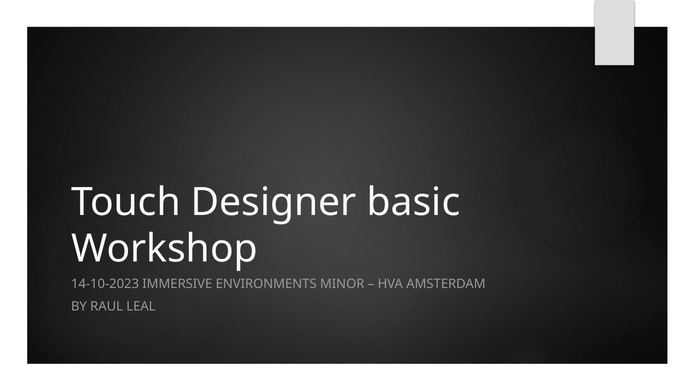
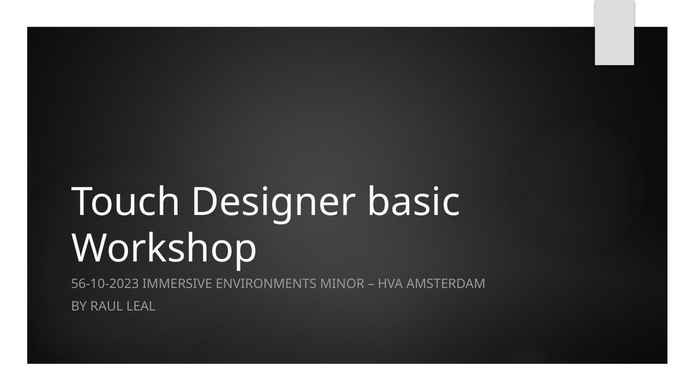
14-10-2023: 14-10-2023 -> 56-10-2023
